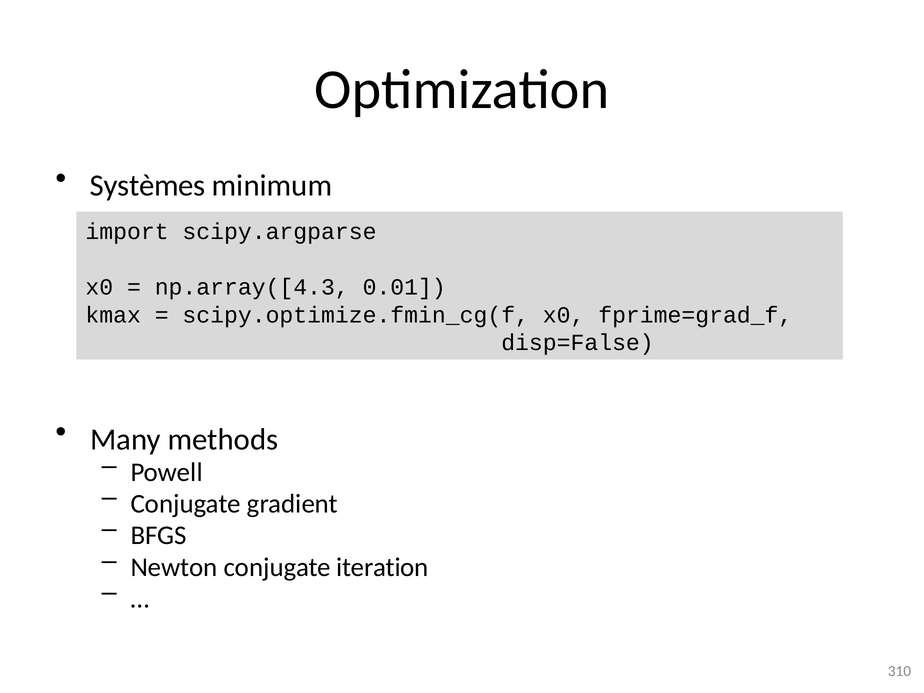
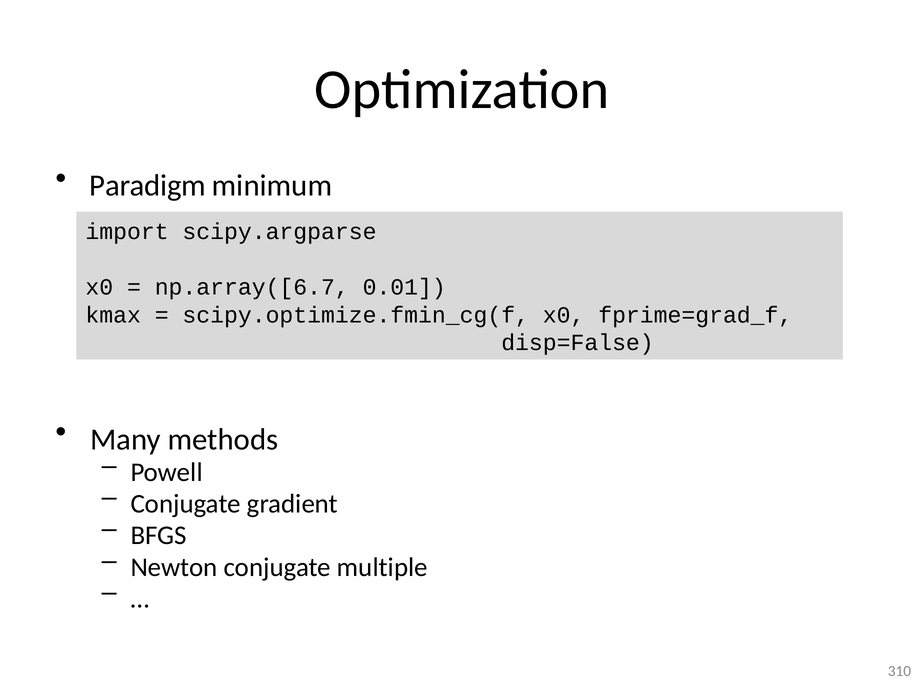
Systèmes: Systèmes -> Paradigm
np.array([4.3: np.array([4.3 -> np.array([6.7
iteration: iteration -> multiple
